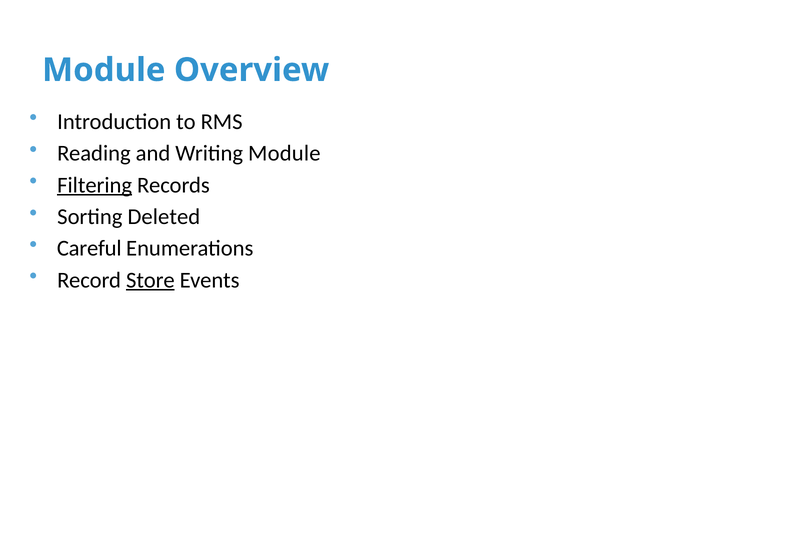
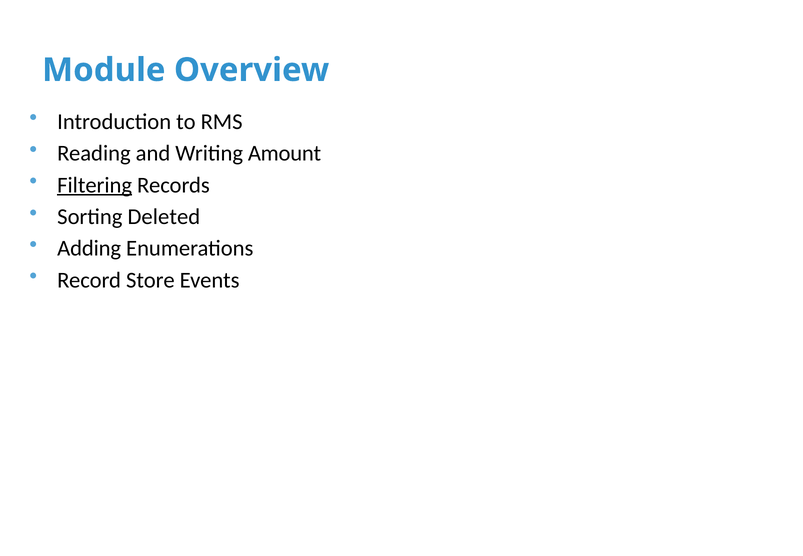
Writing Module: Module -> Amount
Careful: Careful -> Adding
Store underline: present -> none
